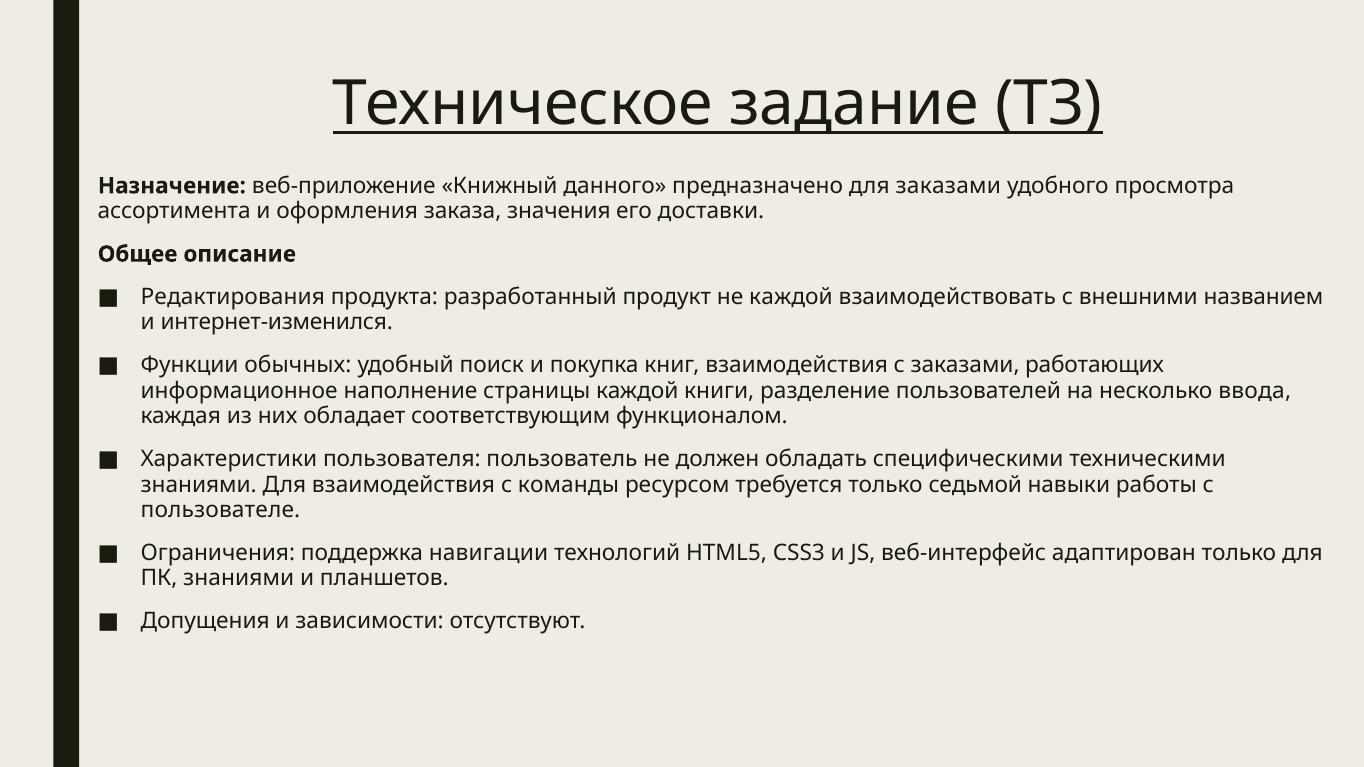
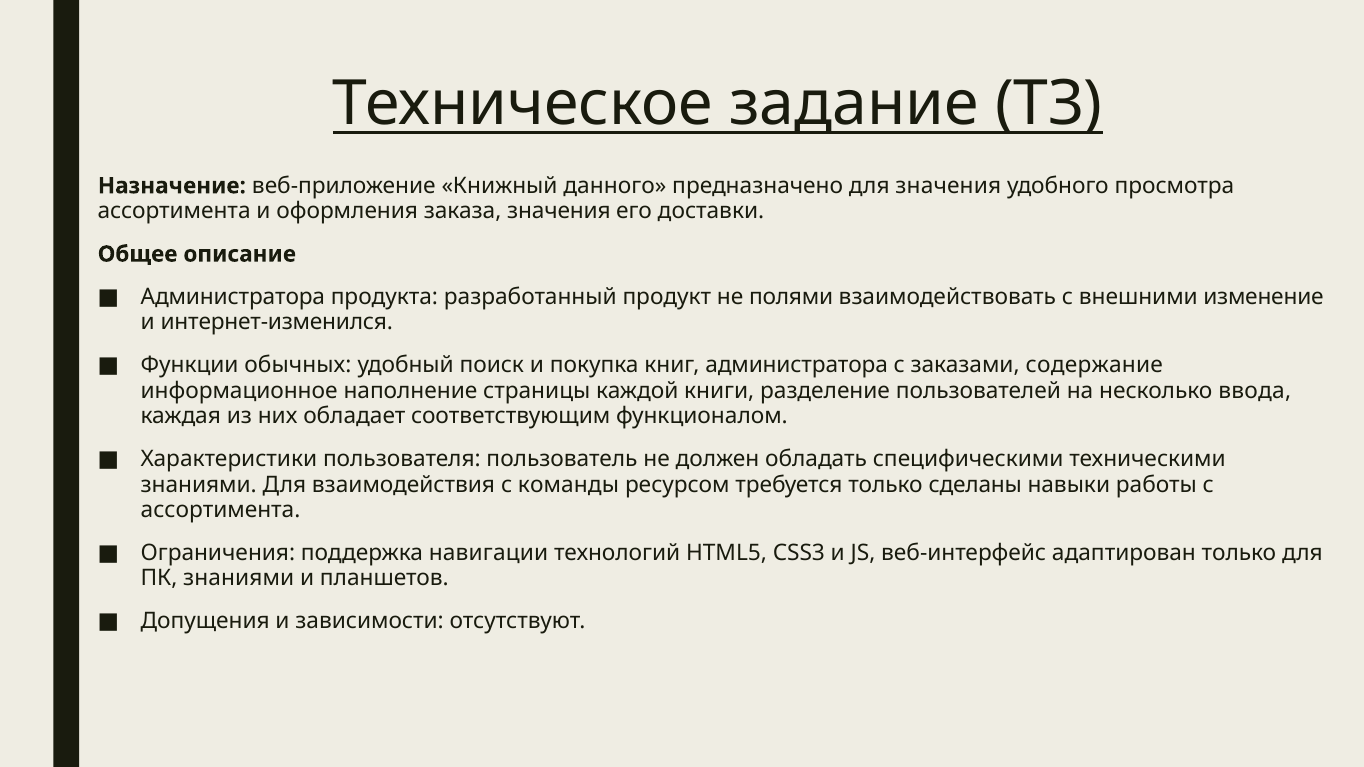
для заказами: заказами -> значения
Редактирования at (233, 297): Редактирования -> Администратора
не каждой: каждой -> полями
названием: названием -> изменение
книг взаимодействия: взаимодействия -> администратора
работающих: работающих -> содержание
седьмой: седьмой -> сделаны
пользователе at (220, 510): пользователе -> ассортимента
